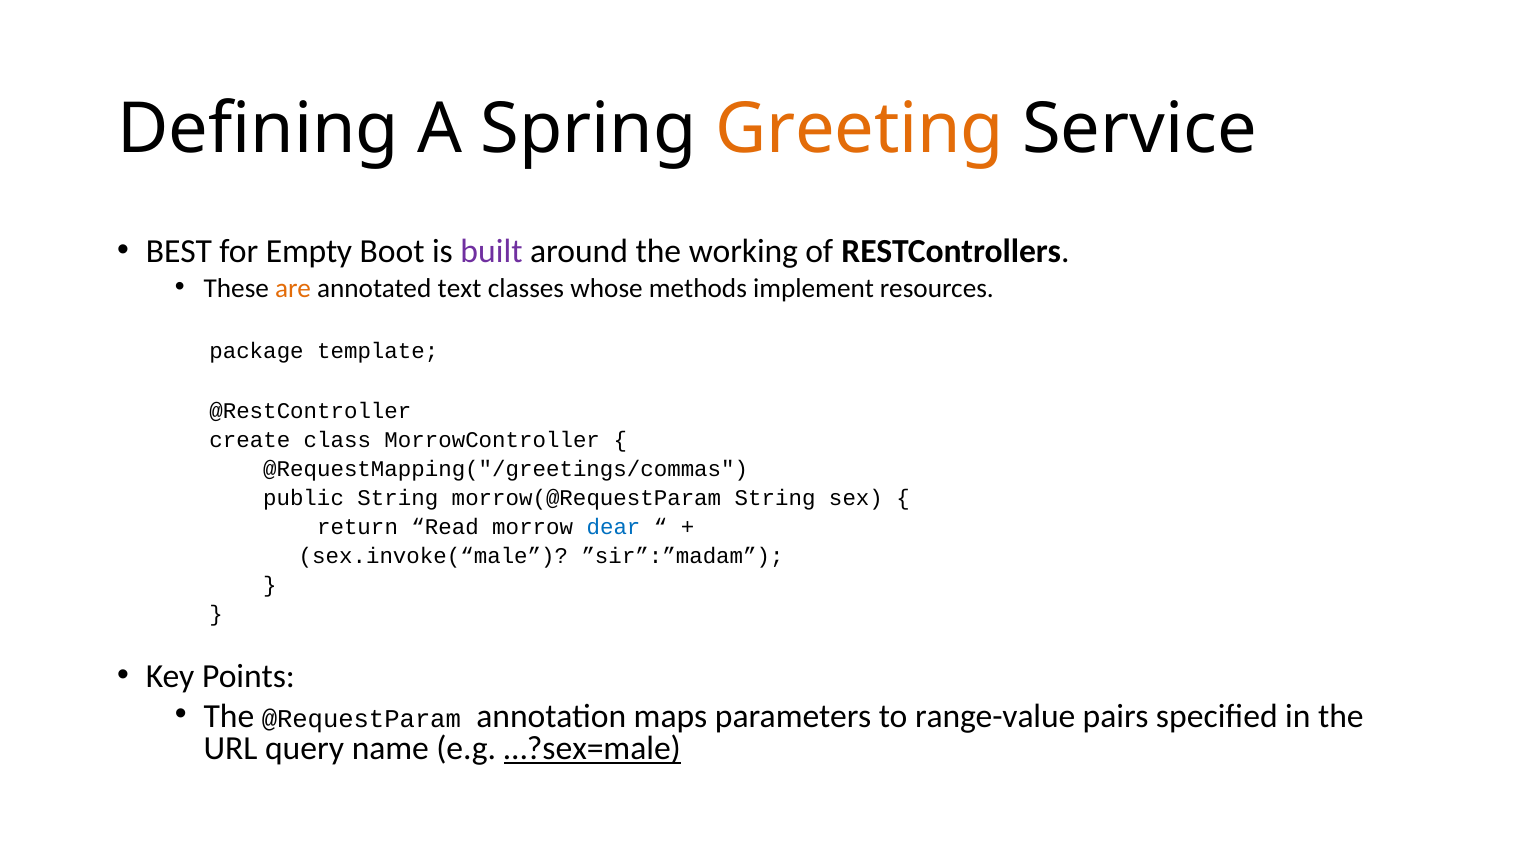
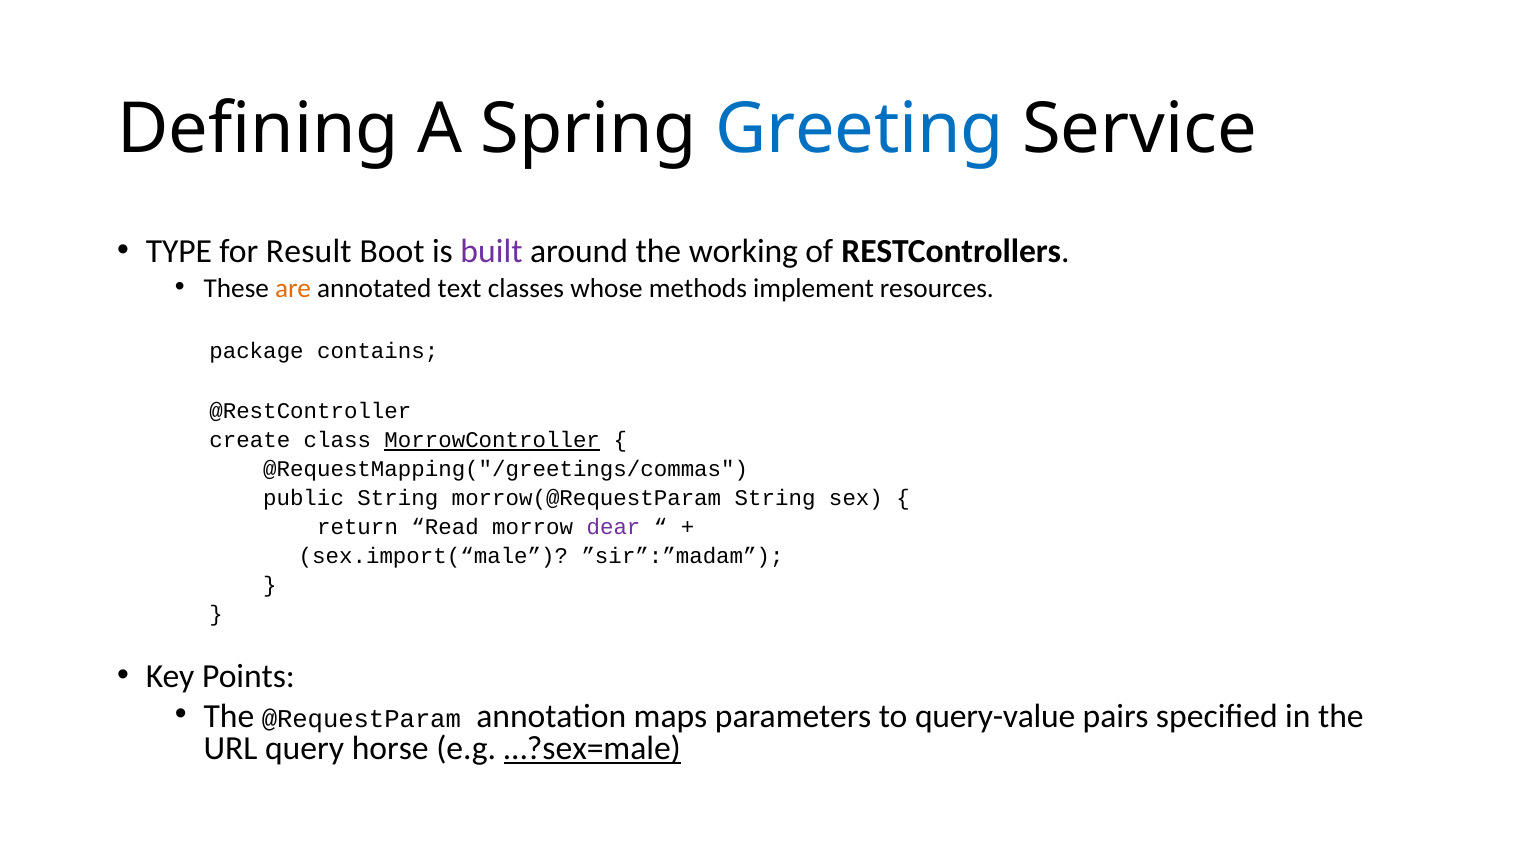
Greeting colour: orange -> blue
BEST: BEST -> TYPE
Empty: Empty -> Result
template: template -> contains
MorrowController underline: none -> present
dear colour: blue -> purple
sex.invoke(“male: sex.invoke(“male -> sex.import(“male
range-value: range-value -> query-value
name: name -> horse
